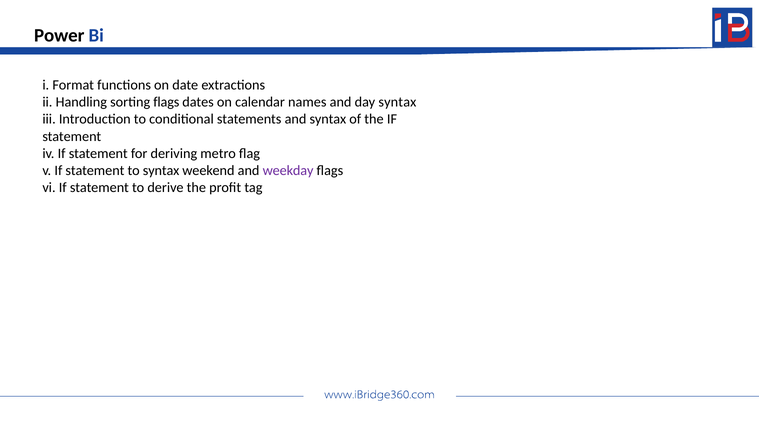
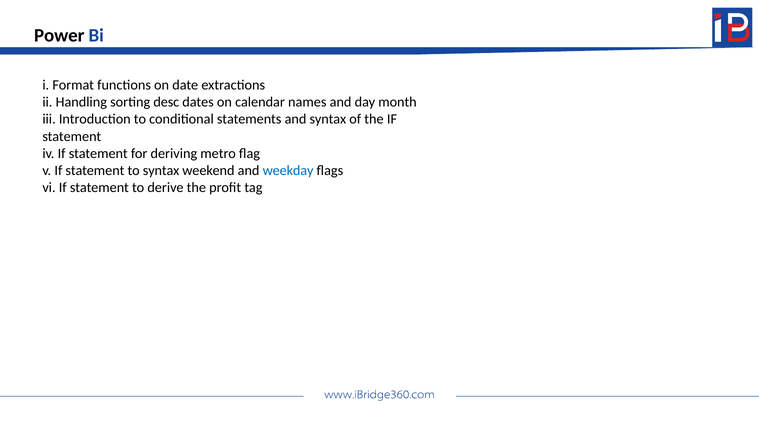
sorting flags: flags -> desc
day syntax: syntax -> month
weekday colour: purple -> blue
